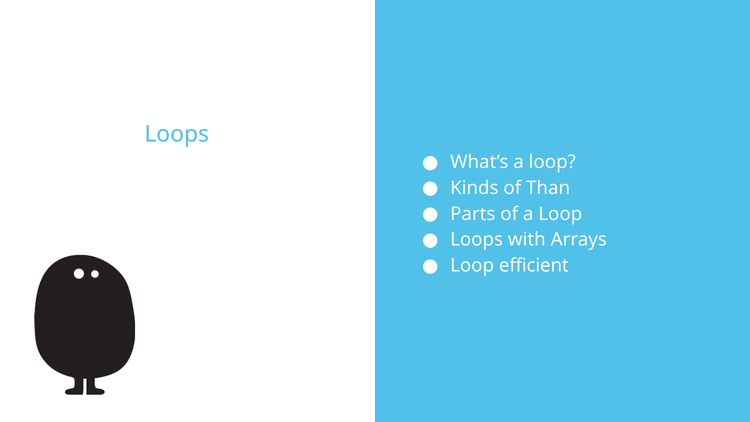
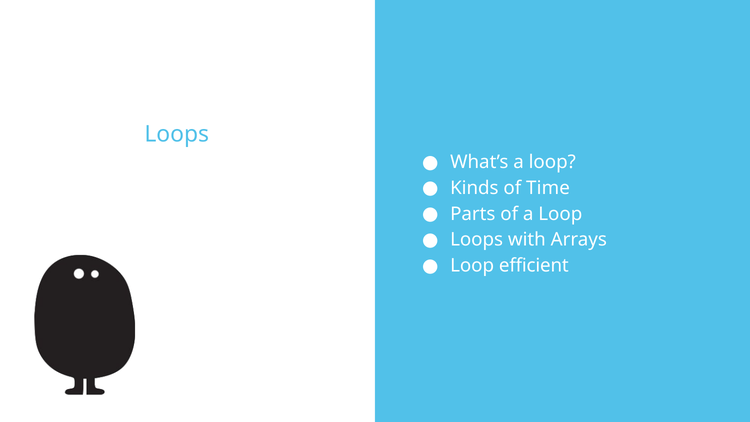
Than: Than -> Time
